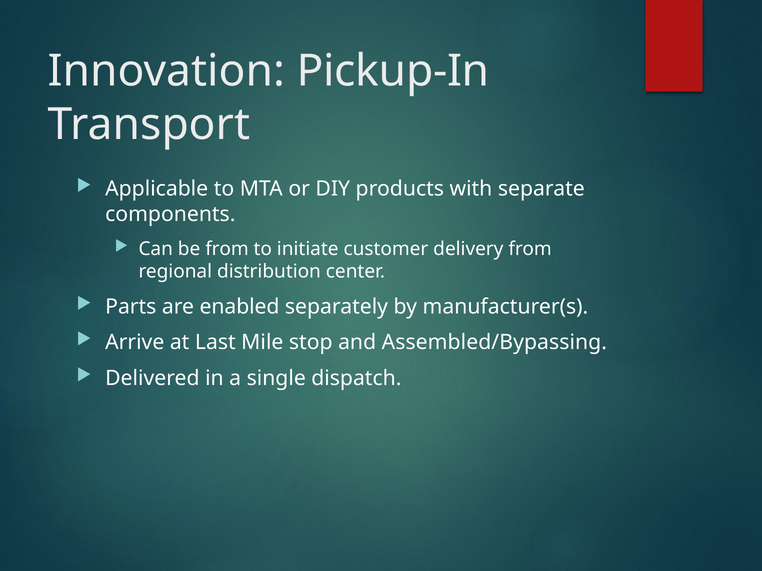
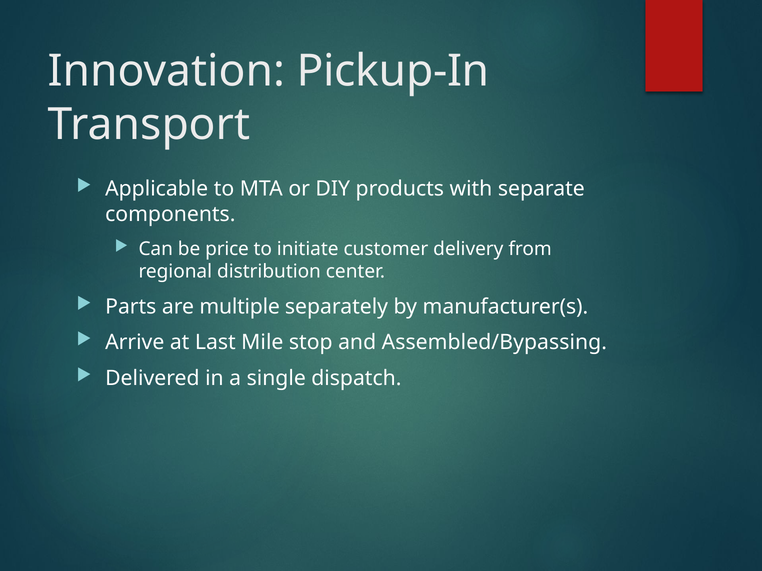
be from: from -> price
enabled: enabled -> multiple
